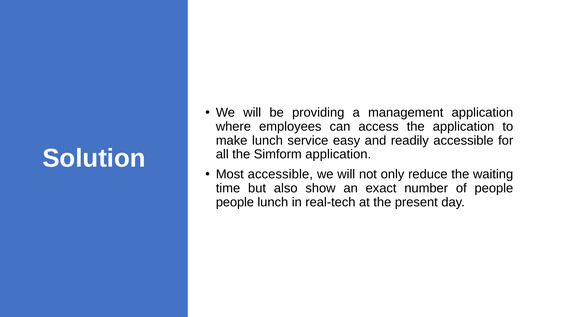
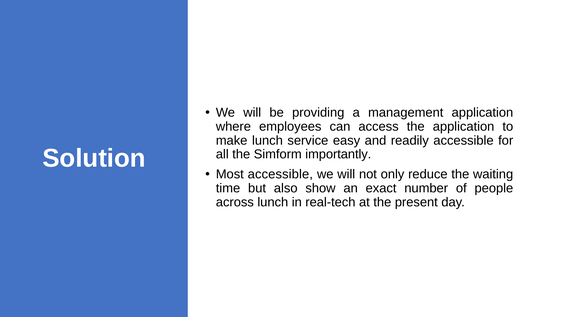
Simform application: application -> importantly
people at (235, 202): people -> across
